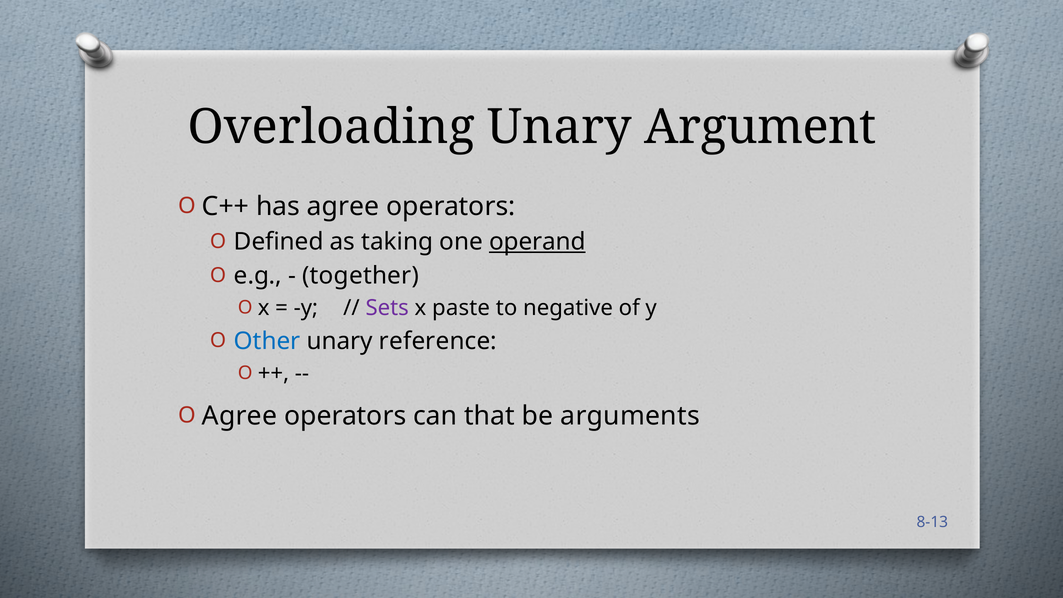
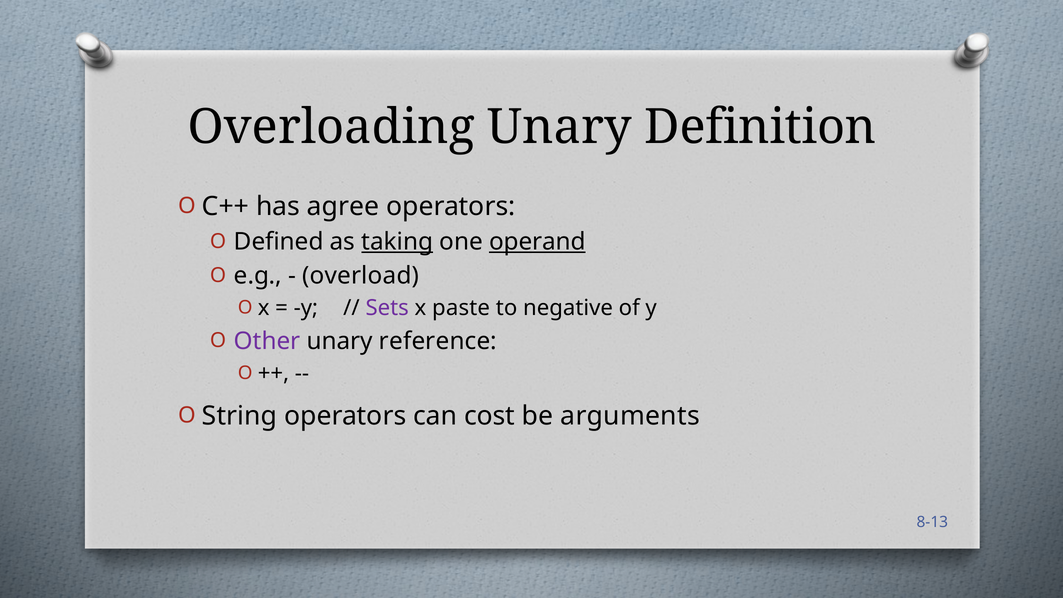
Argument: Argument -> Definition
taking underline: none -> present
together: together -> overload
Other colour: blue -> purple
Agree at (239, 416): Agree -> String
that: that -> cost
